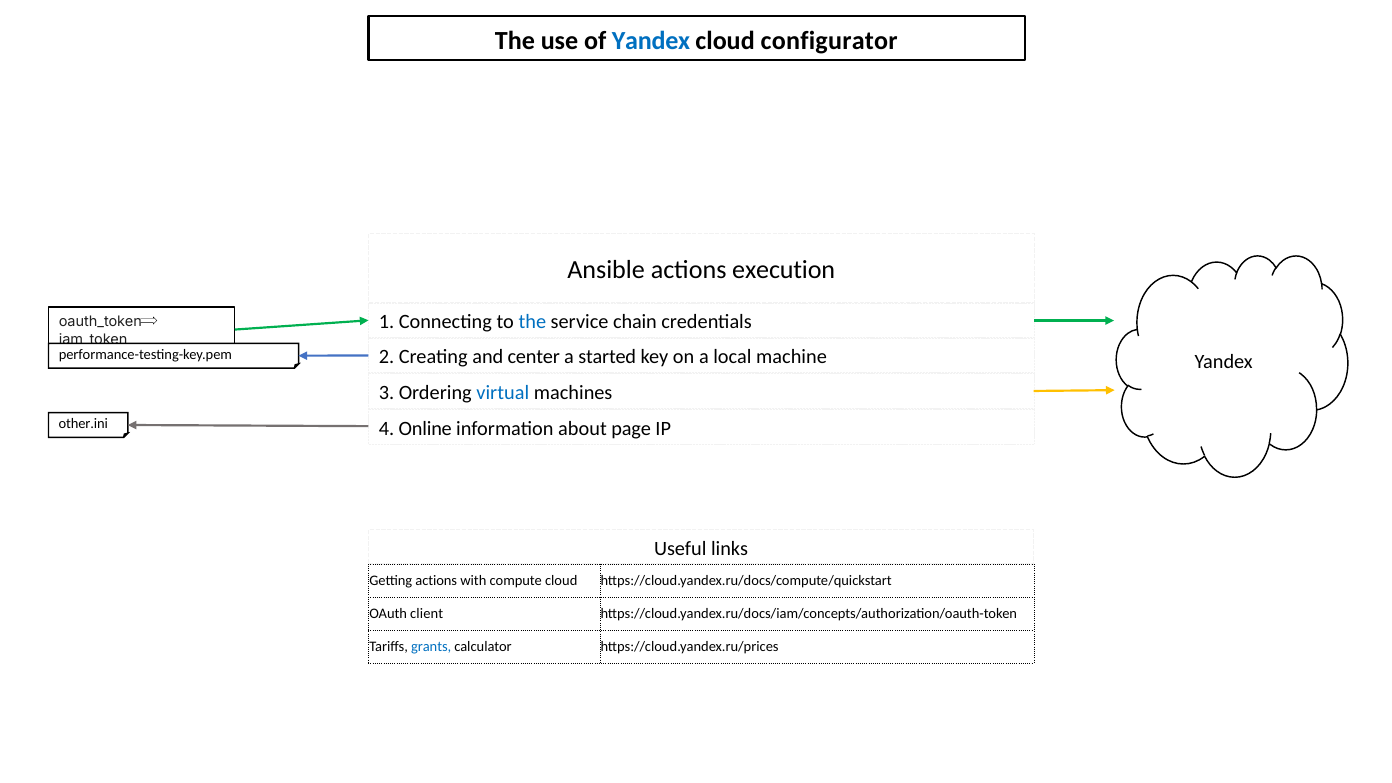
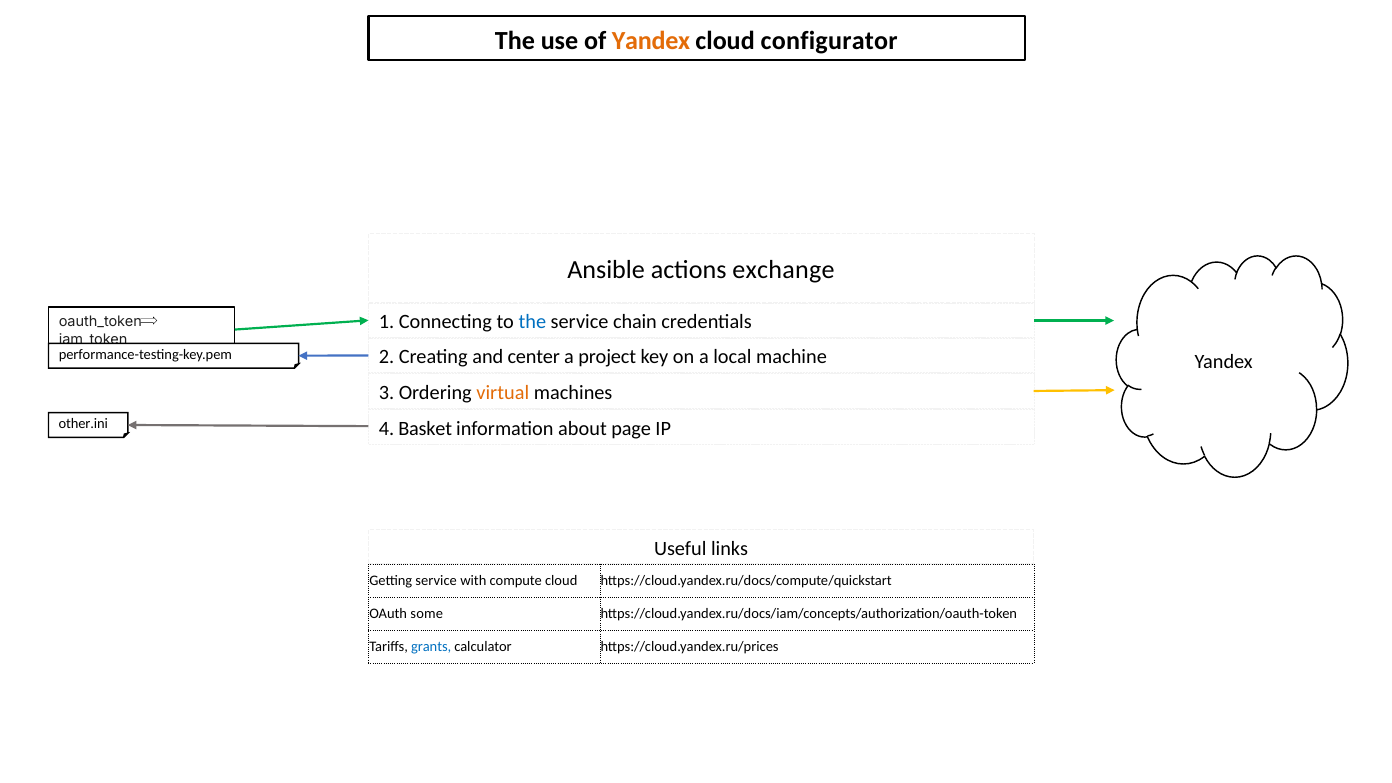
Yandex at (651, 41) colour: blue -> orange
execution: execution -> exchange
started: started -> project
virtual colour: blue -> orange
Online: Online -> Basket
Getting actions: actions -> service
client: client -> some
